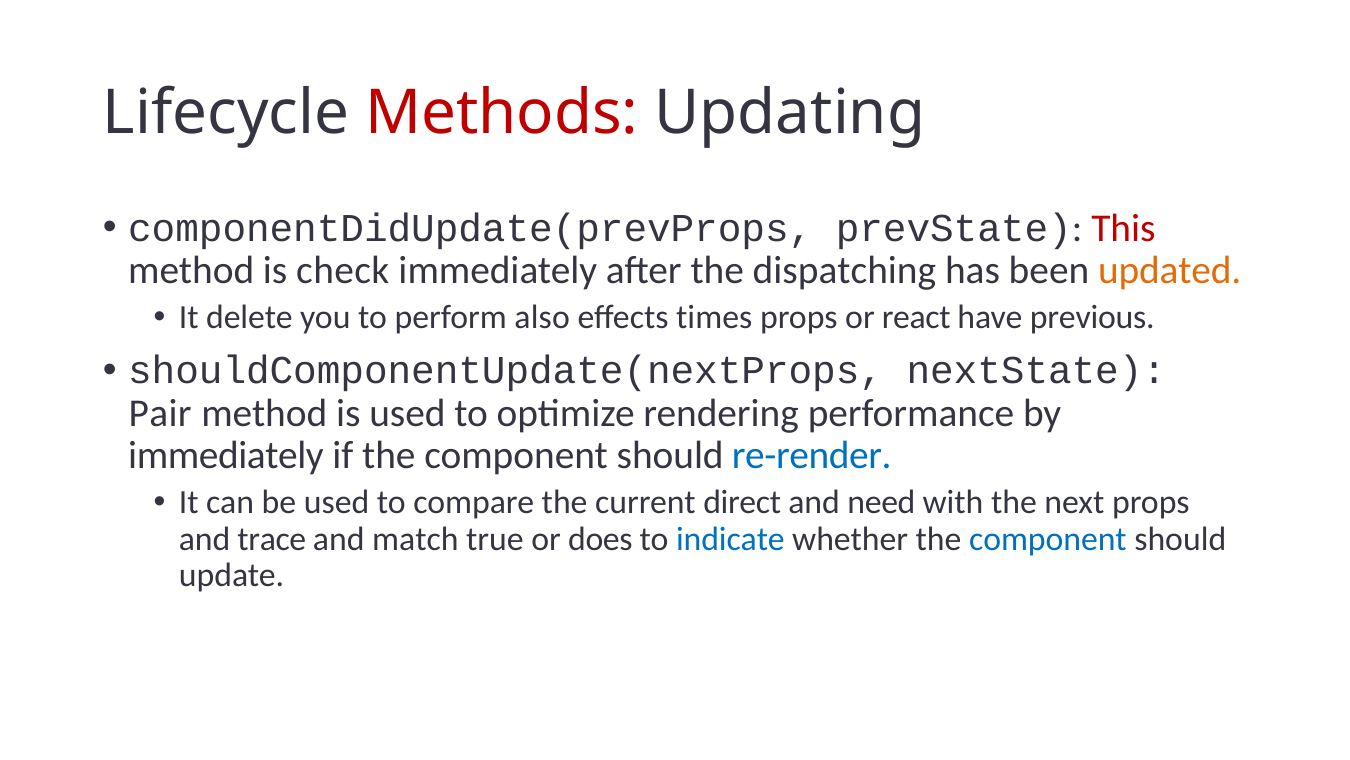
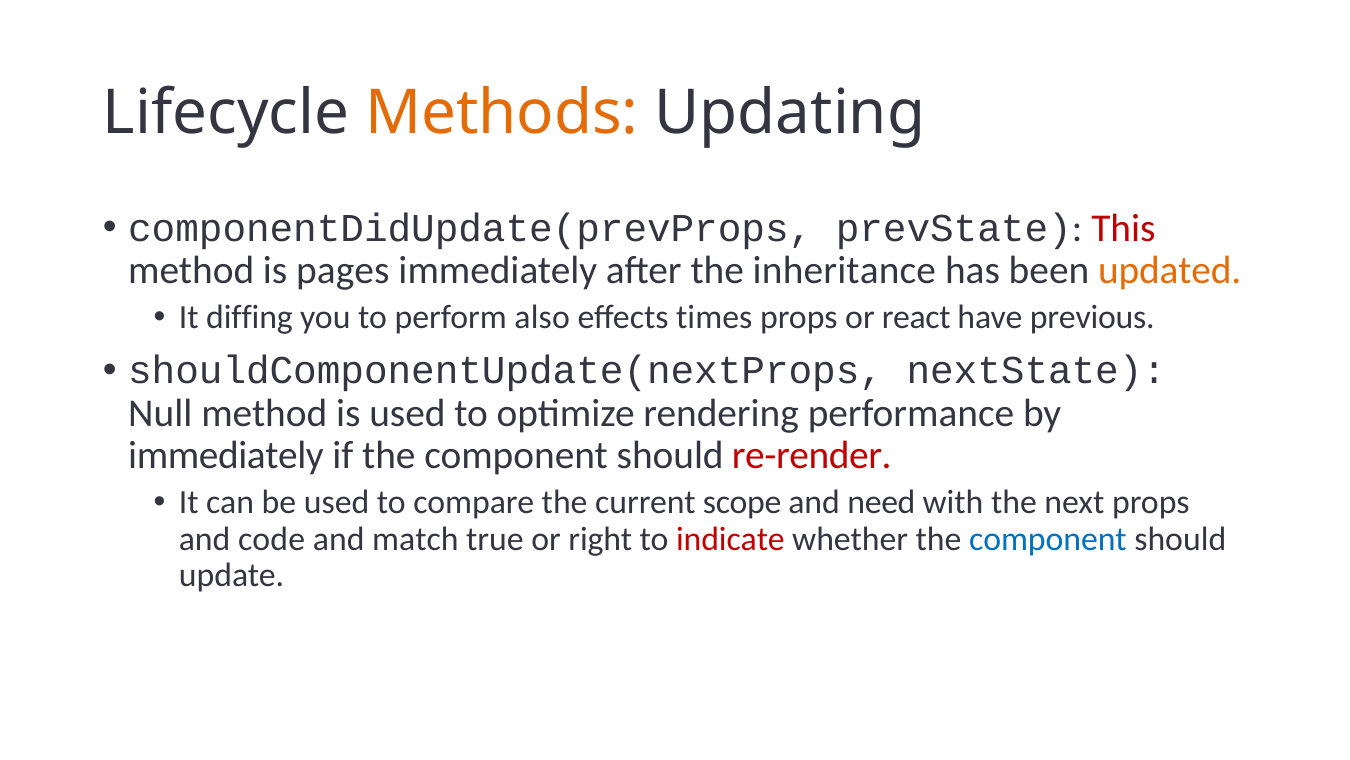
Methods colour: red -> orange
check: check -> pages
dispatching: dispatching -> inheritance
delete: delete -> diffing
Pair: Pair -> Null
re-render colour: blue -> red
direct: direct -> scope
trace: trace -> code
does: does -> right
indicate colour: blue -> red
